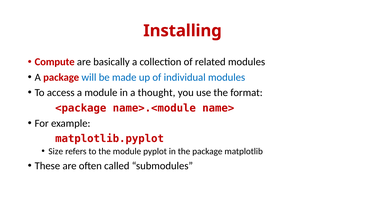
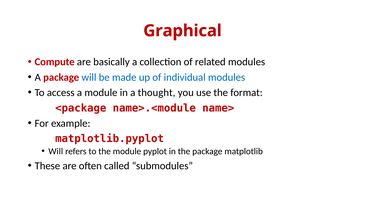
Installing: Installing -> Graphical
Size at (56, 151): Size -> Will
